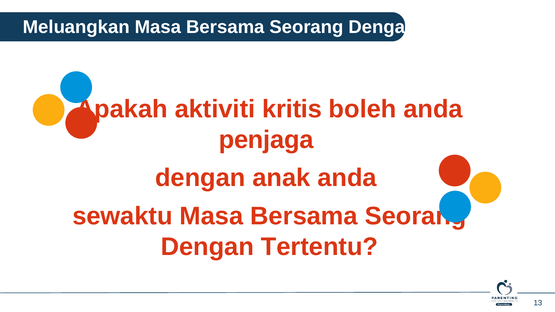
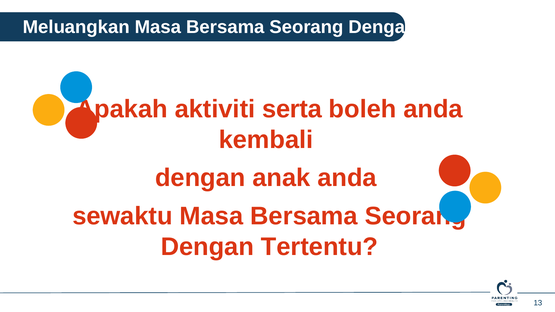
kritis: kritis -> serta
penjaga: penjaga -> kembali
